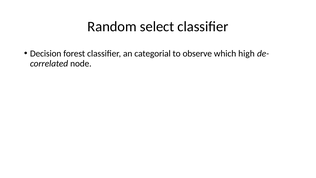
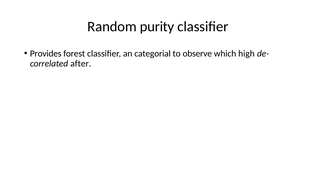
select: select -> purity
Decision: Decision -> Provides
node: node -> after
